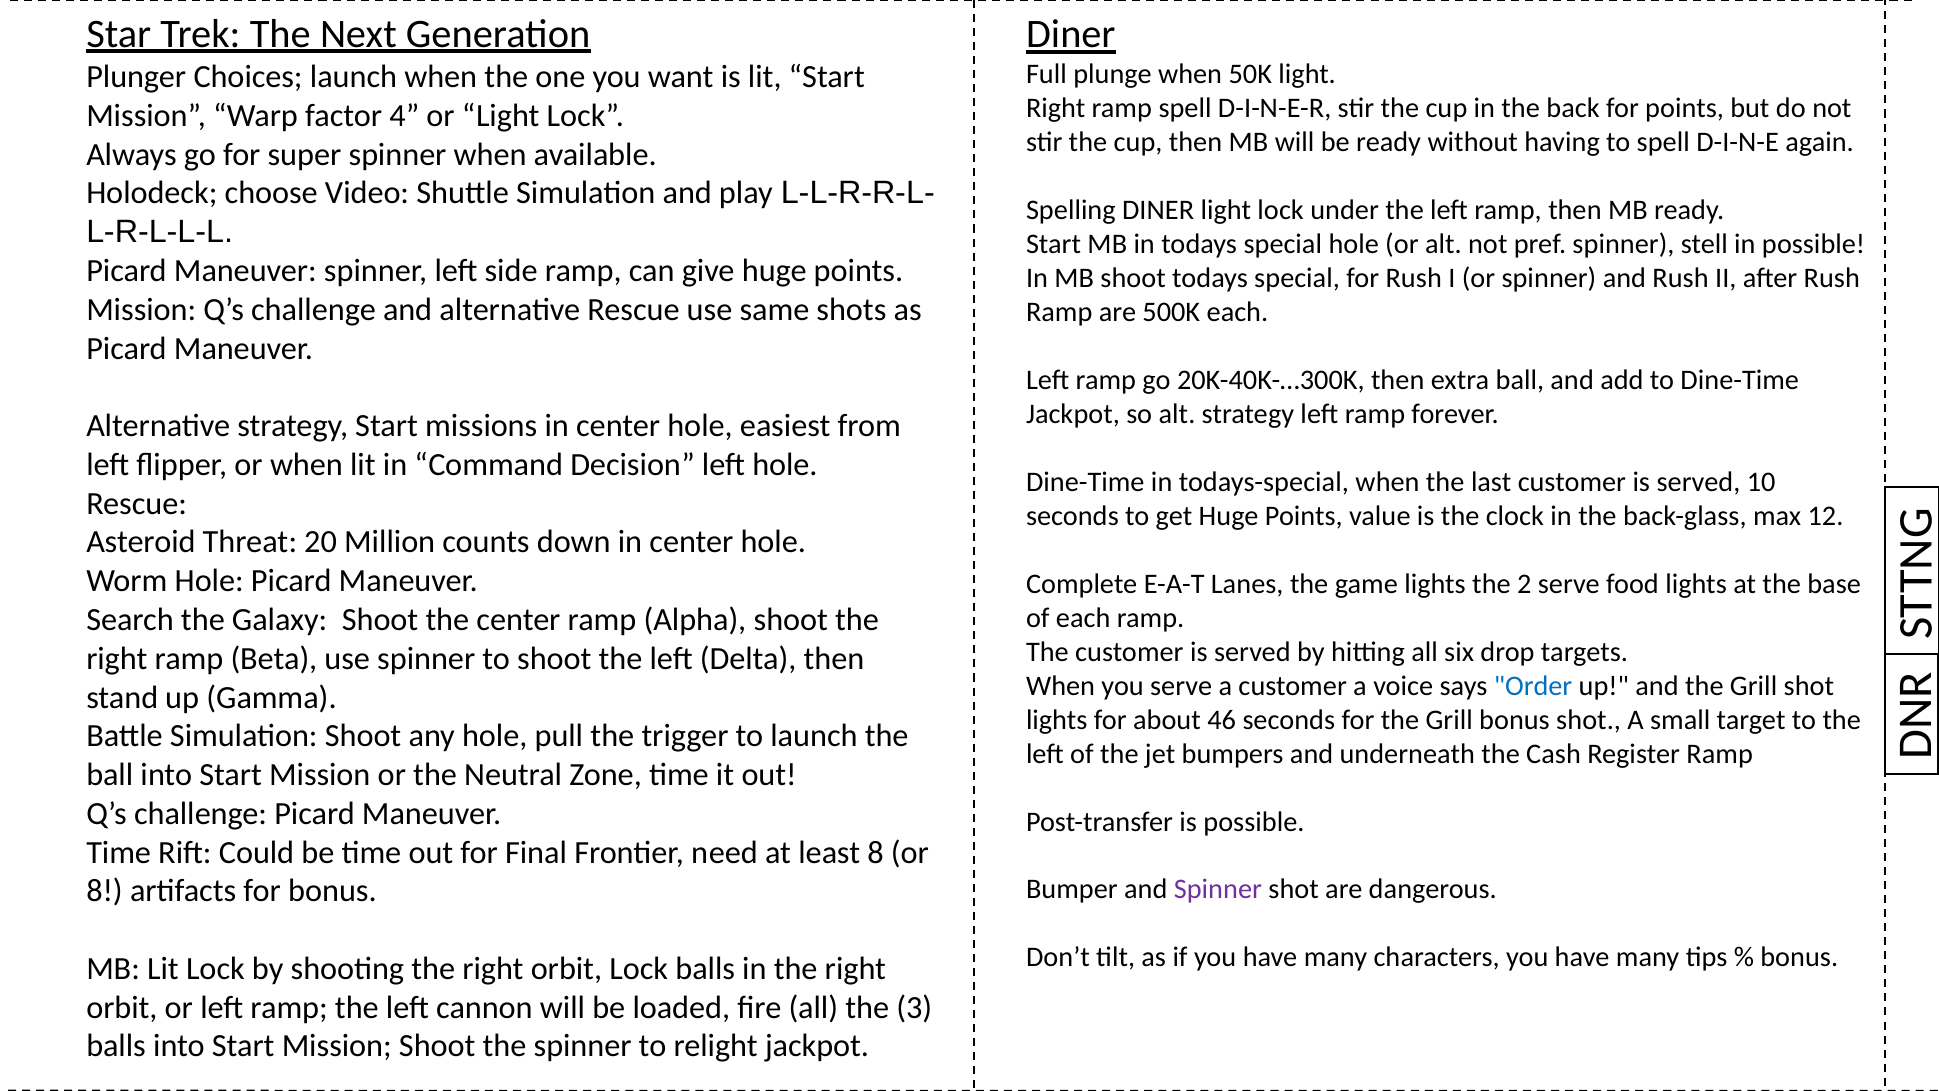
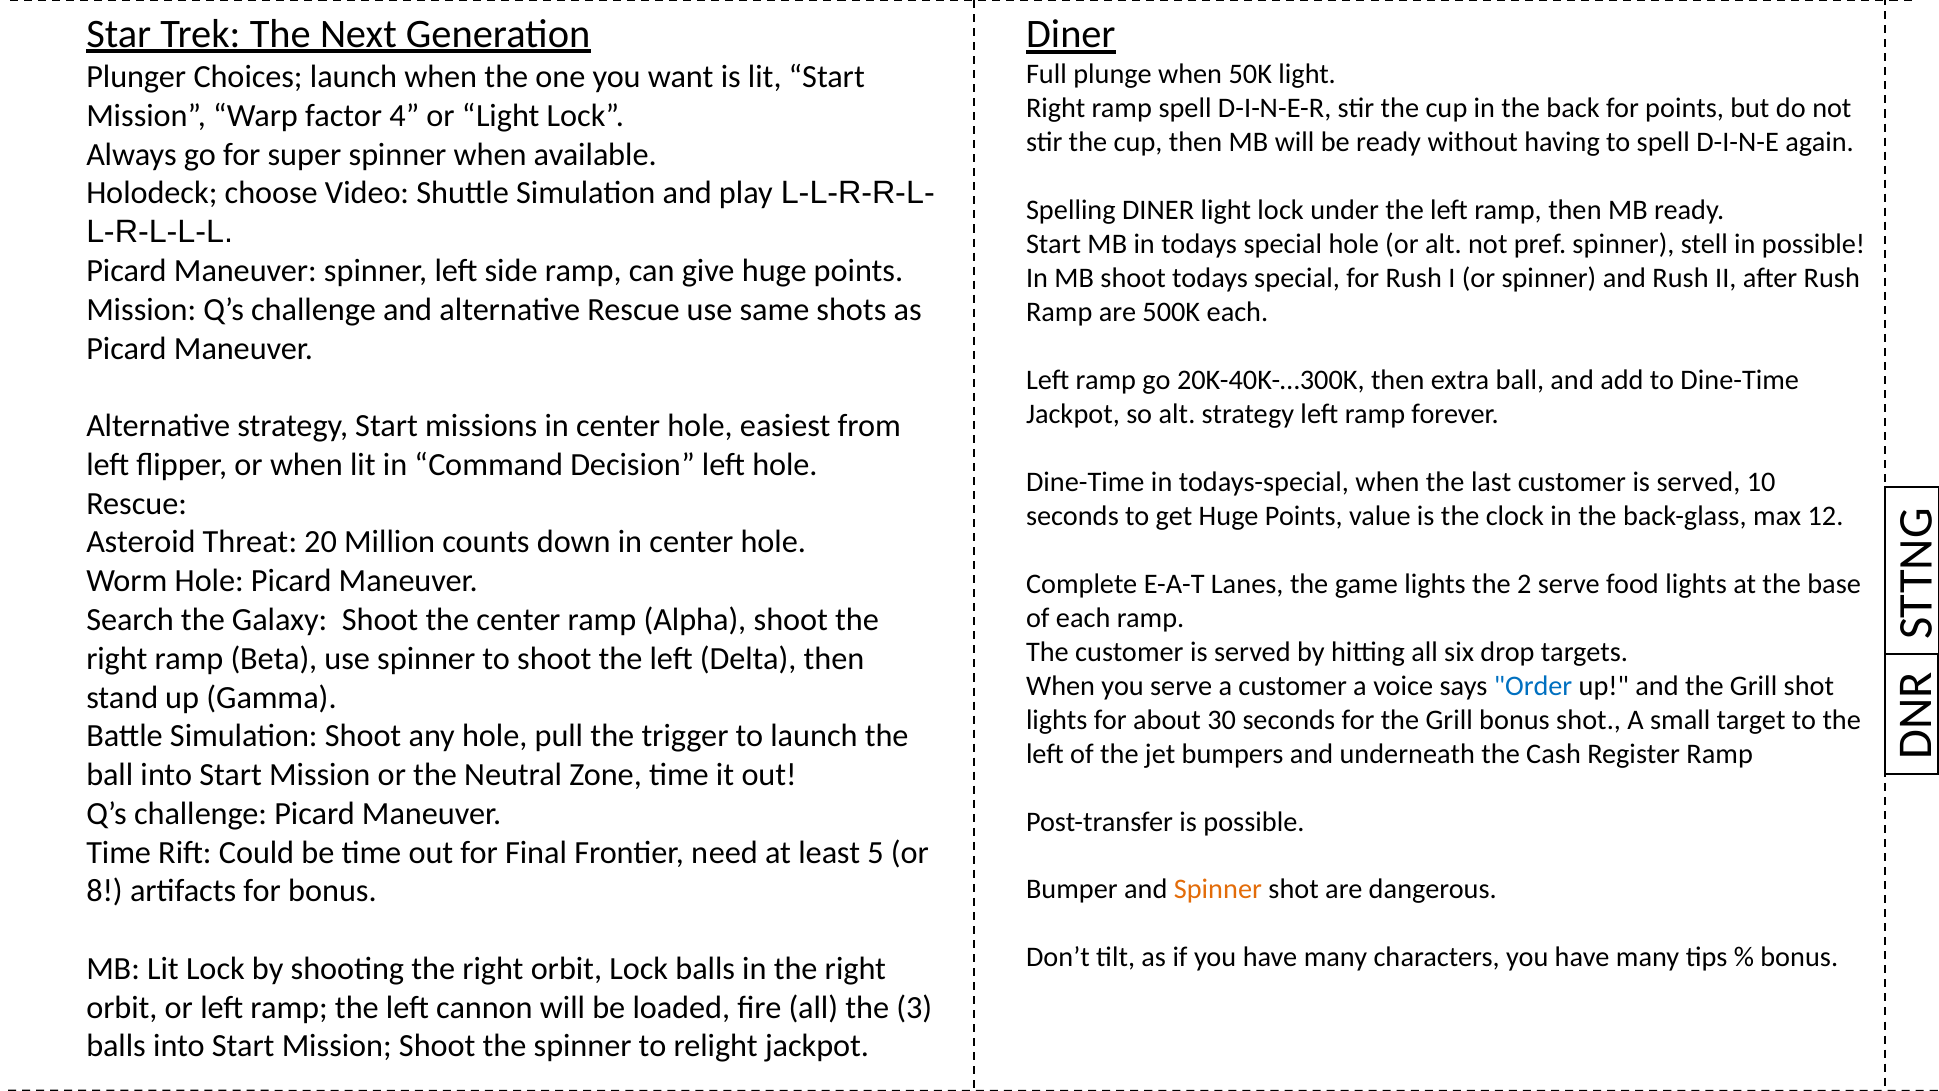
46: 46 -> 30
least 8: 8 -> 5
Spinner at (1218, 889) colour: purple -> orange
